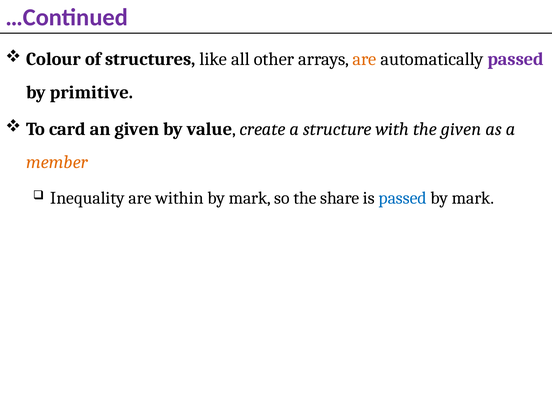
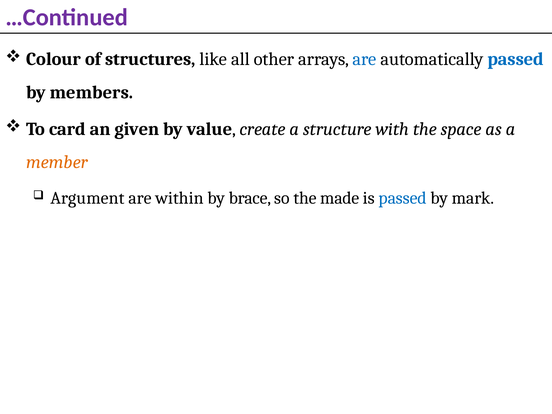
are at (365, 59) colour: orange -> blue
passed at (516, 59) colour: purple -> blue
primitive: primitive -> members
the given: given -> space
Inequality: Inequality -> Argument
mark at (250, 198): mark -> brace
share: share -> made
